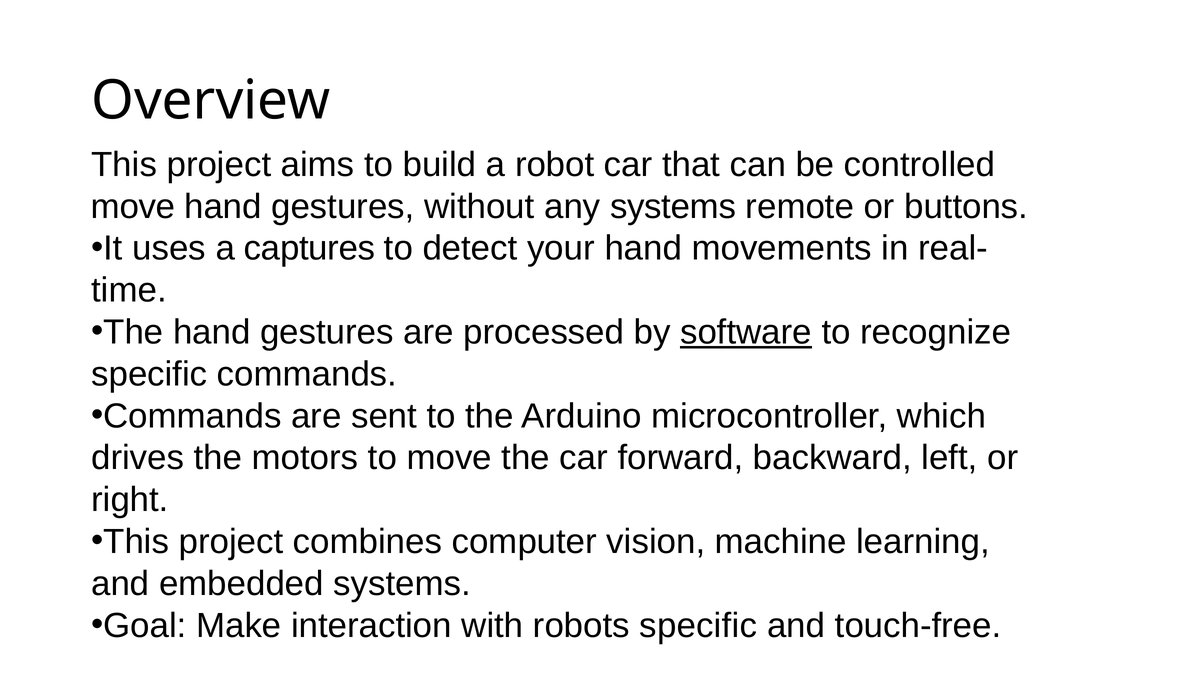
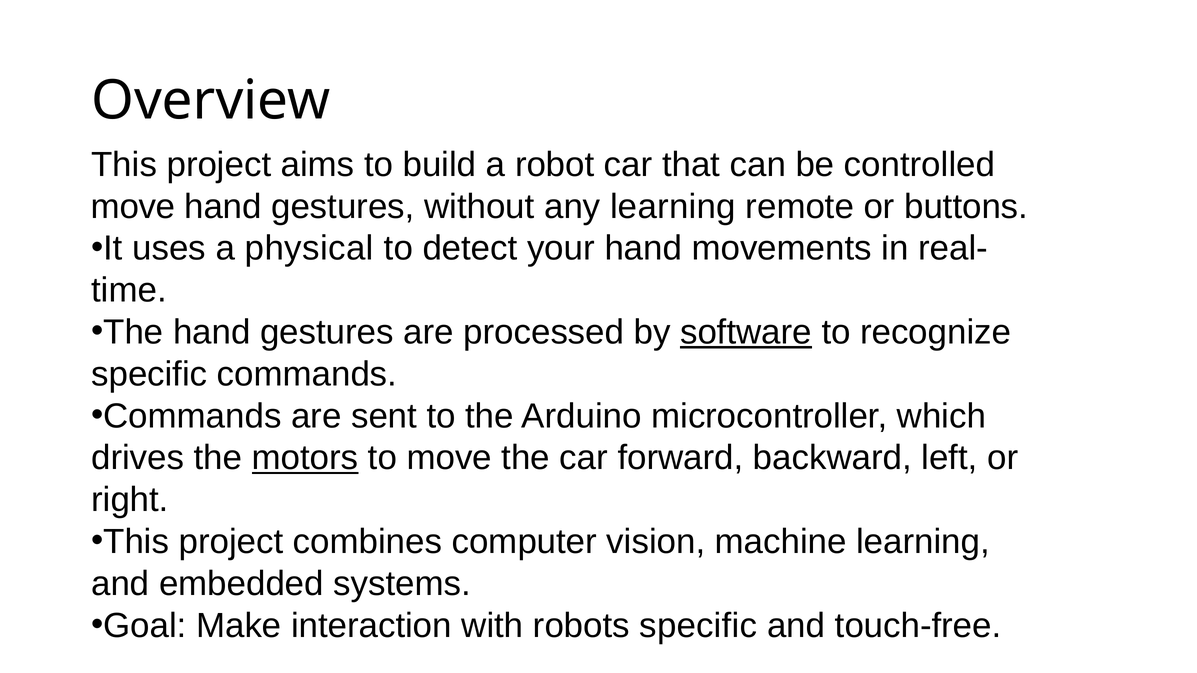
any systems: systems -> learning
captures: captures -> physical
motors underline: none -> present
